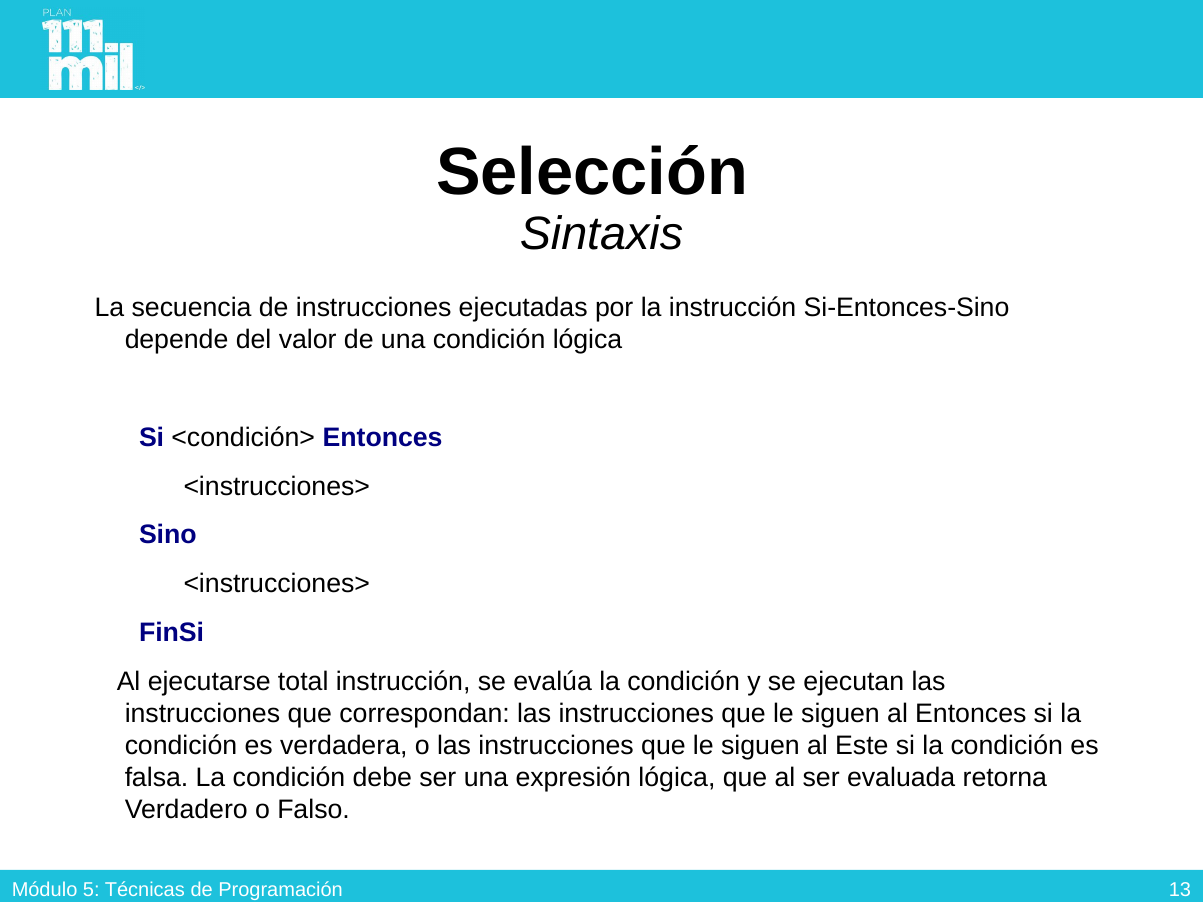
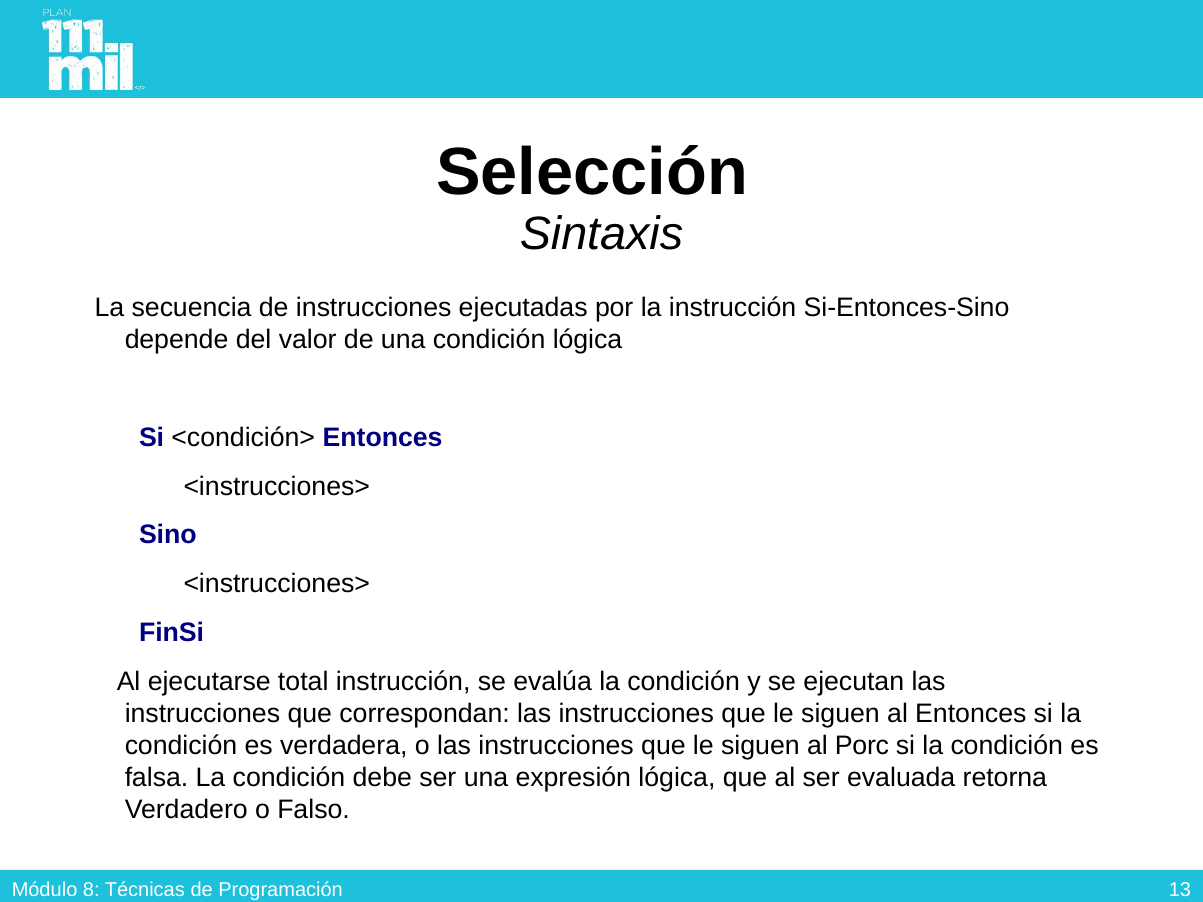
Este: Este -> Porc
5: 5 -> 8
